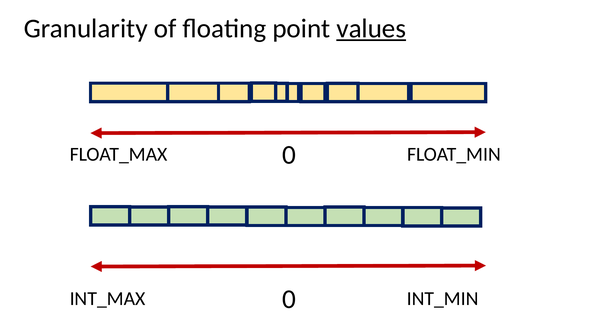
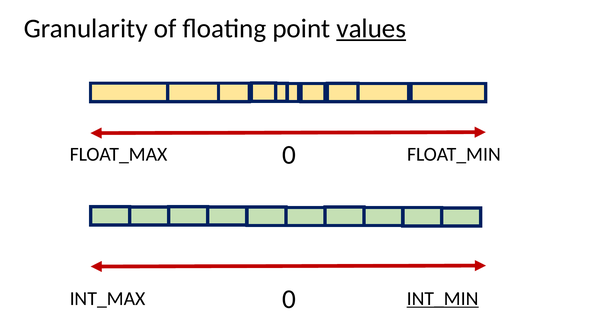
INT_MIN underline: none -> present
